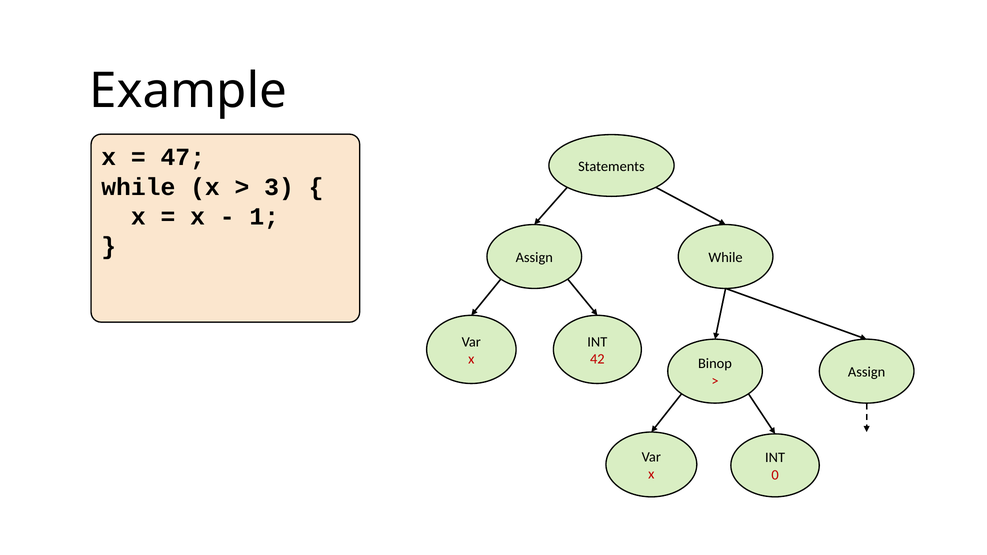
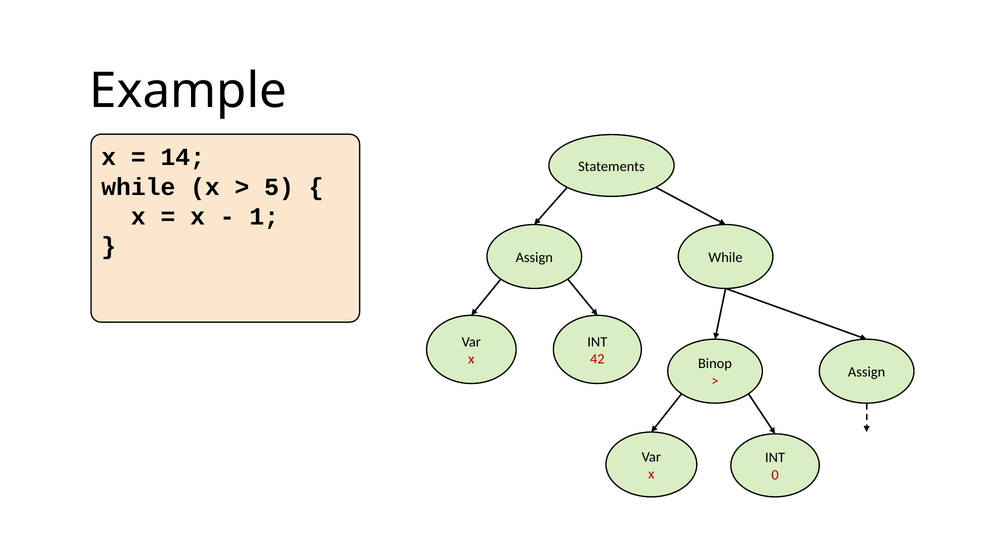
47: 47 -> 14
3: 3 -> 5
